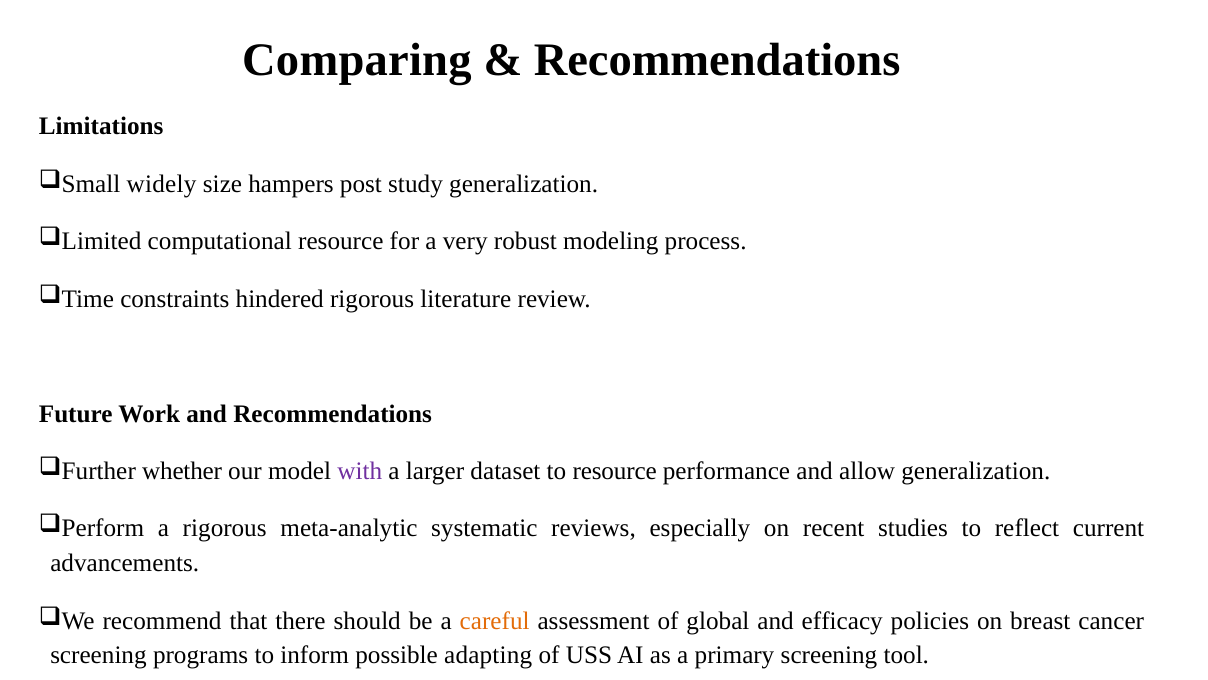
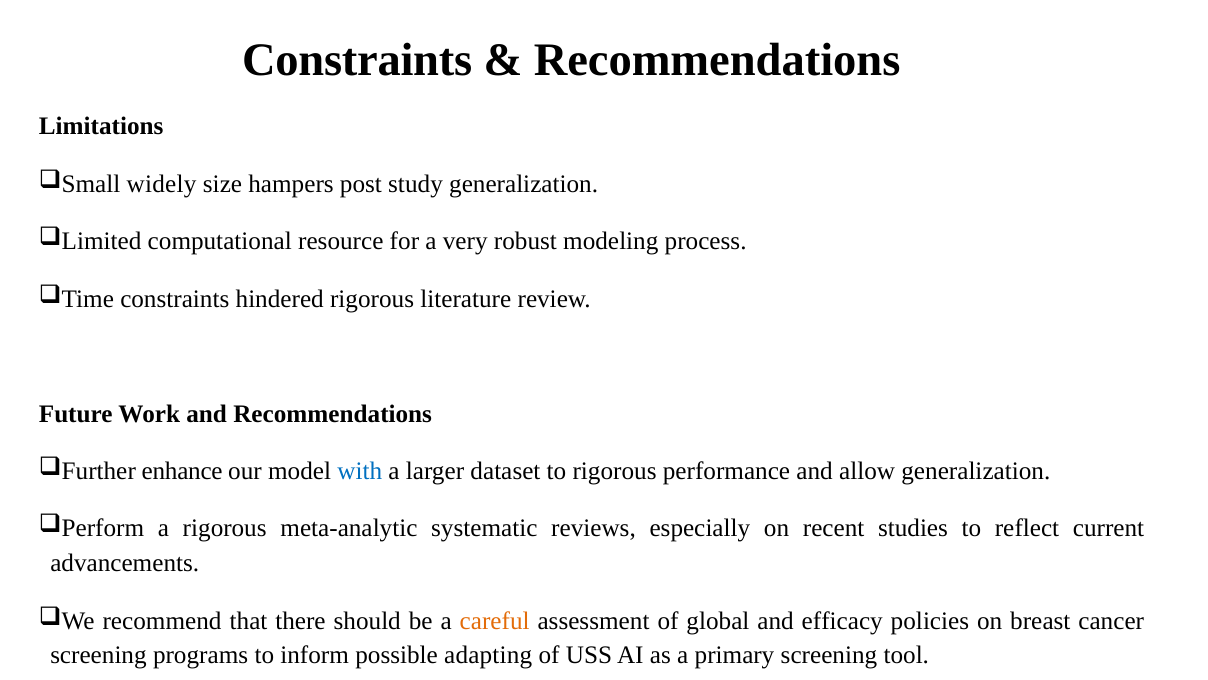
Comparing at (357, 60): Comparing -> Constraints
whether: whether -> enhance
with colour: purple -> blue
to resource: resource -> rigorous
